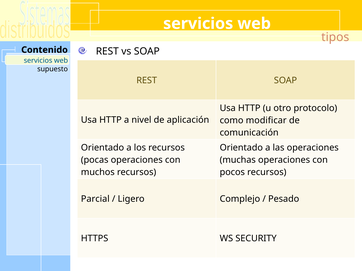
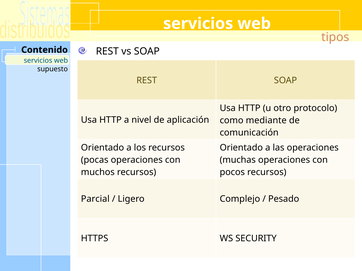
modificar: modificar -> mediante
